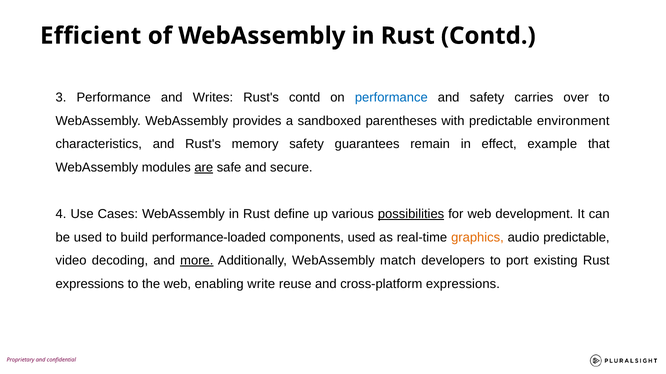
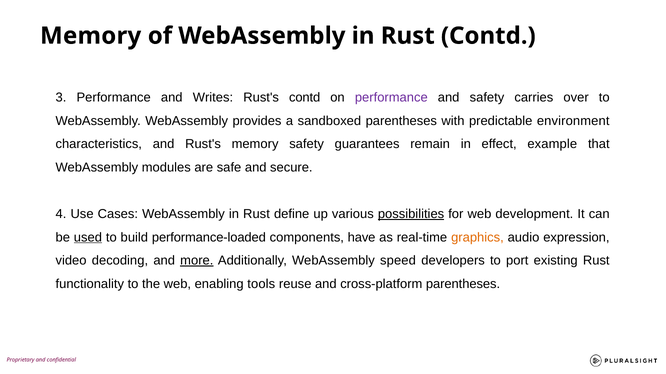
Efficient at (91, 36): Efficient -> Memory
performance at (391, 98) colour: blue -> purple
are underline: present -> none
used at (88, 238) underline: none -> present
components used: used -> have
audio predictable: predictable -> expression
match: match -> speed
expressions at (90, 284): expressions -> functionality
write: write -> tools
cross-platform expressions: expressions -> parentheses
